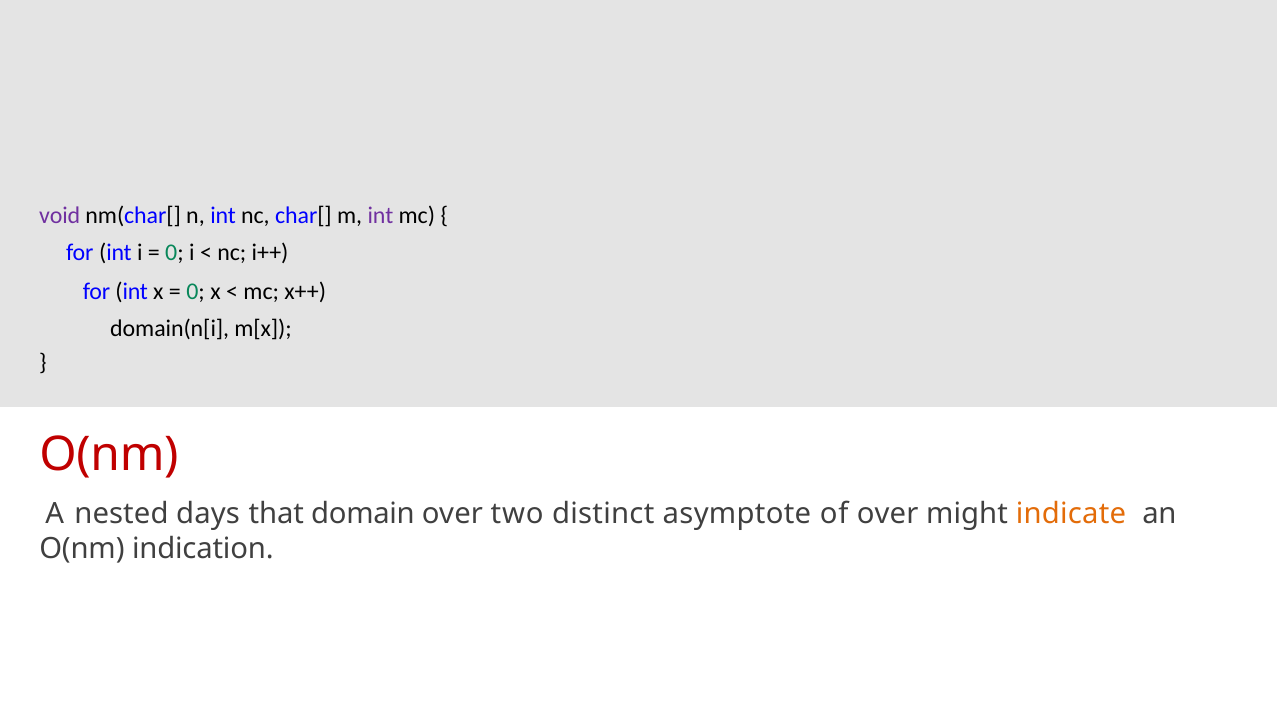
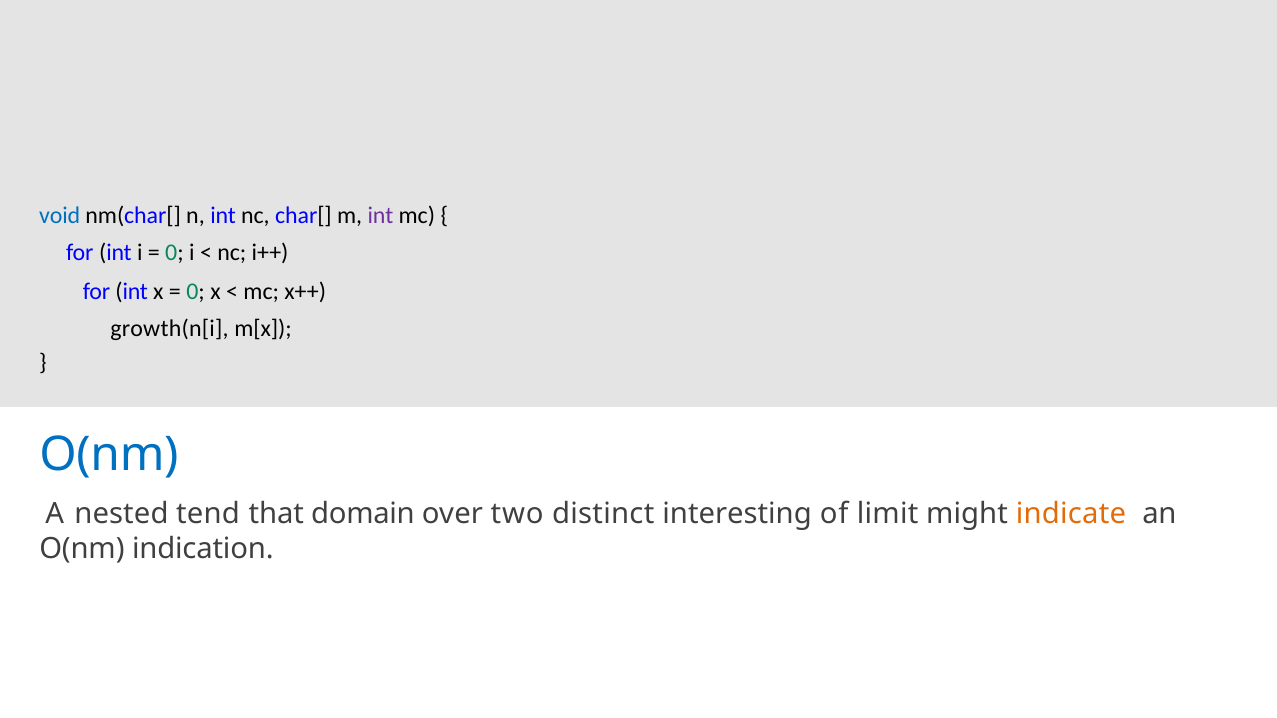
void colour: purple -> blue
domain(n[i: domain(n[i -> growth(n[i
O(nm at (109, 455) colour: red -> blue
days: days -> tend
asymptote: asymptote -> interesting
of over: over -> limit
